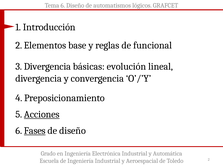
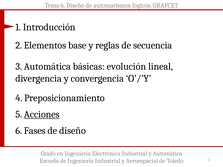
funcional: funcional -> secuencia
3 Divergencia: Divergencia -> Automática
Fases underline: present -> none
